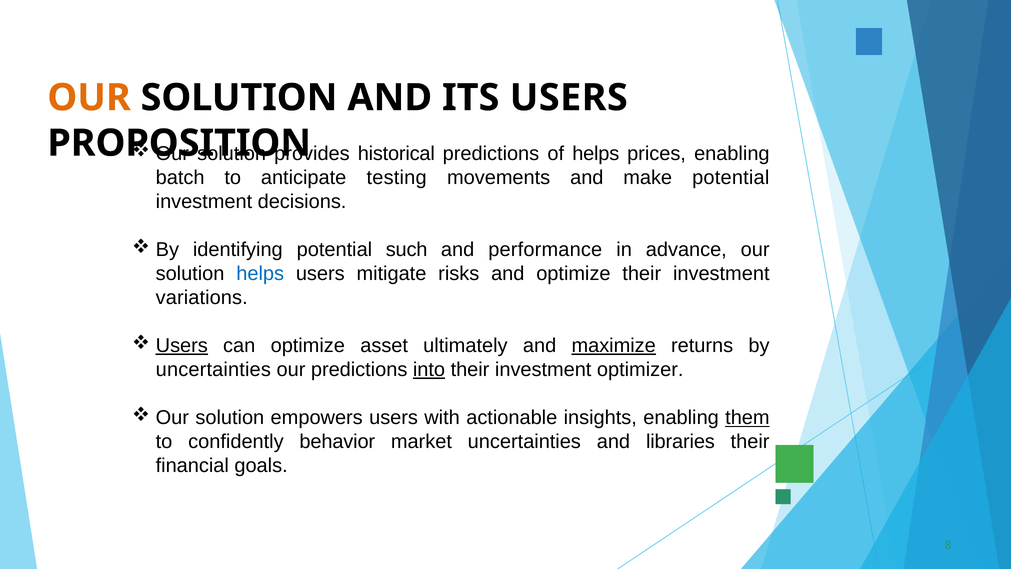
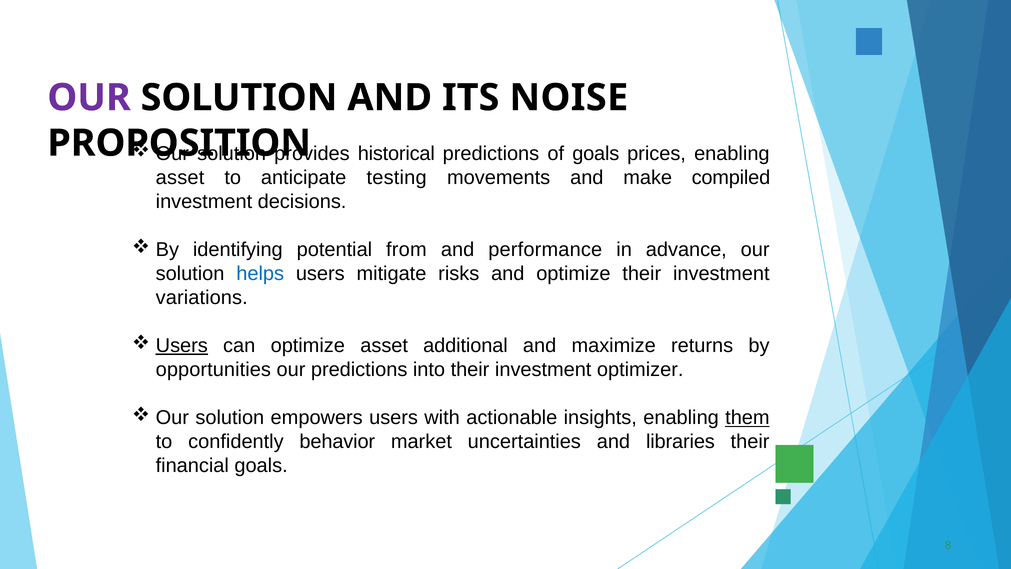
OUR at (89, 98) colour: orange -> purple
ITS USERS: USERS -> NOISE
of helps: helps -> goals
batch at (180, 178): batch -> asset
make potential: potential -> compiled
such: such -> from
ultimately: ultimately -> additional
maximize underline: present -> none
uncertainties at (213, 370): uncertainties -> opportunities
into underline: present -> none
